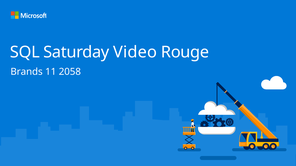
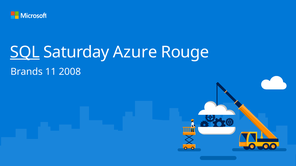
SQL underline: none -> present
Video: Video -> Azure
2058: 2058 -> 2008
